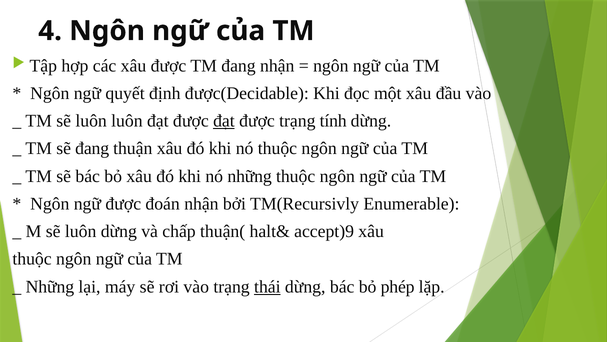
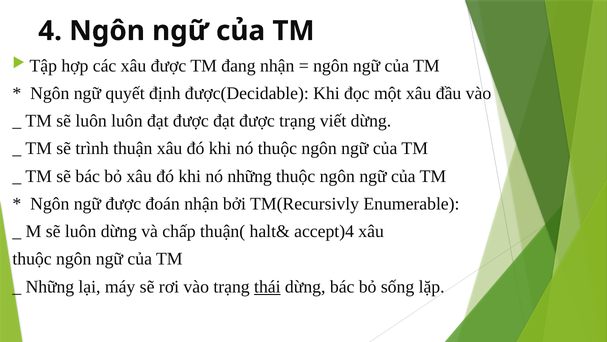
đạt at (224, 121) underline: present -> none
tính: tính -> viết
sẽ đang: đang -> trình
accept)9: accept)9 -> accept)4
phép: phép -> sống
